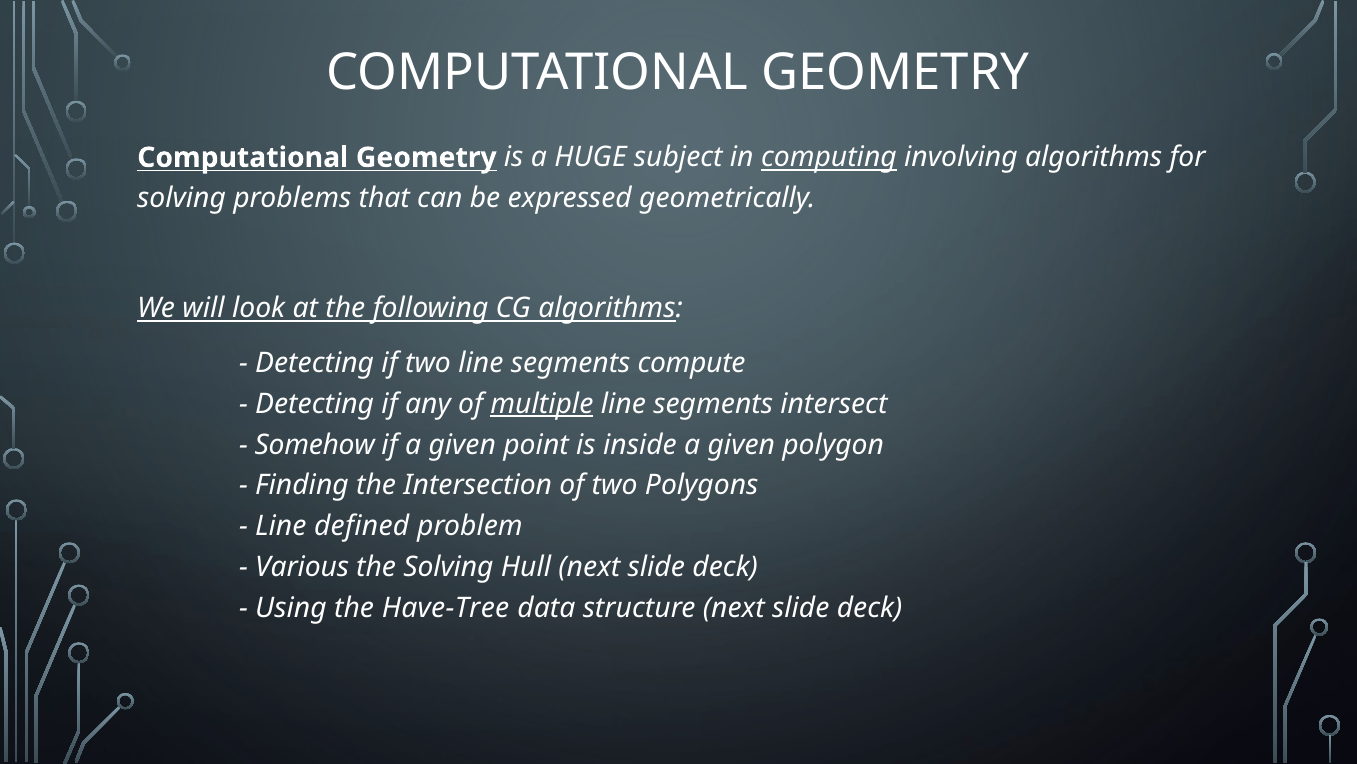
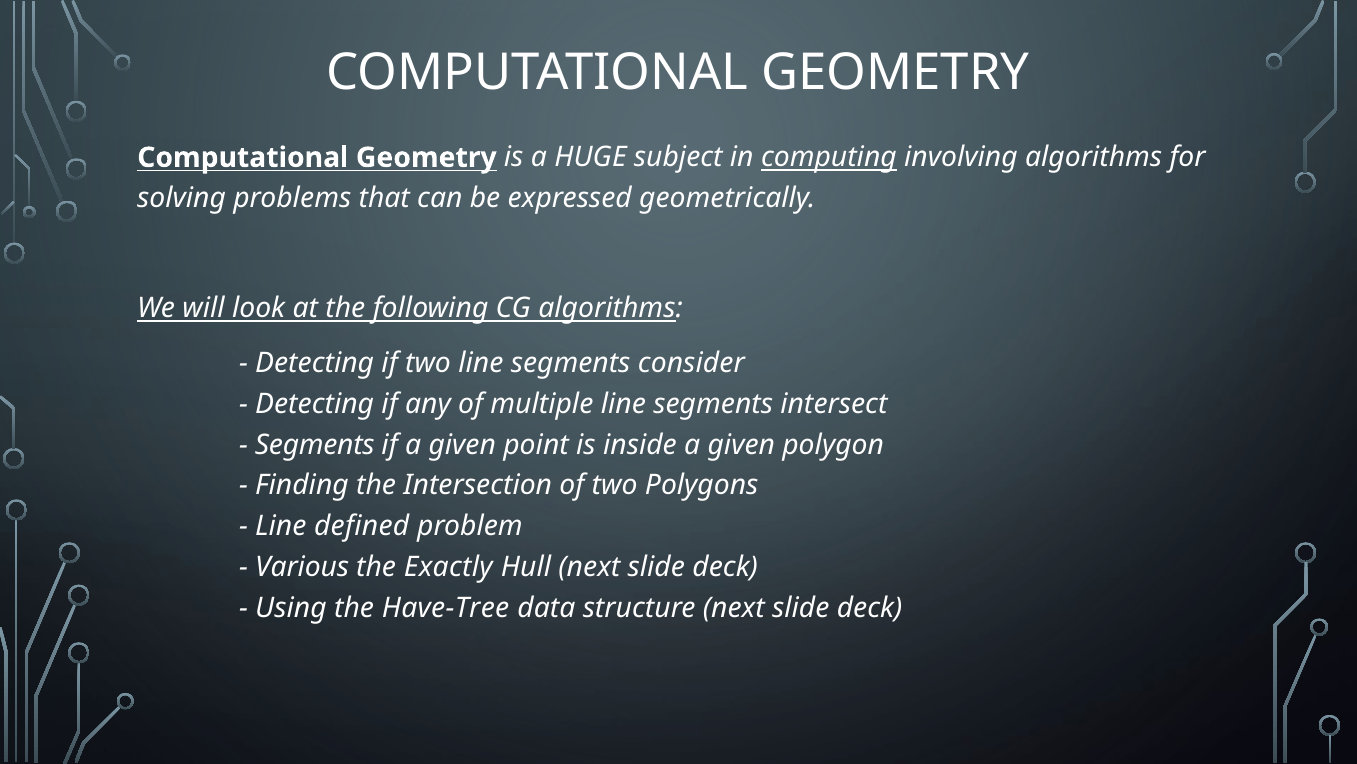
compute: compute -> consider
multiple underline: present -> none
Somehow at (315, 444): Somehow -> Segments
the Solving: Solving -> Exactly
